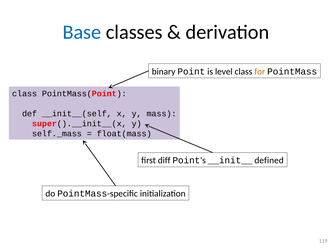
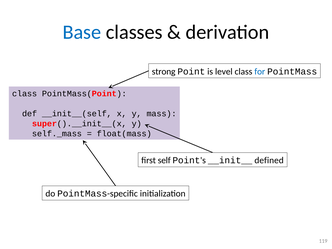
binary: binary -> strong
for colour: orange -> blue
diff: diff -> self
